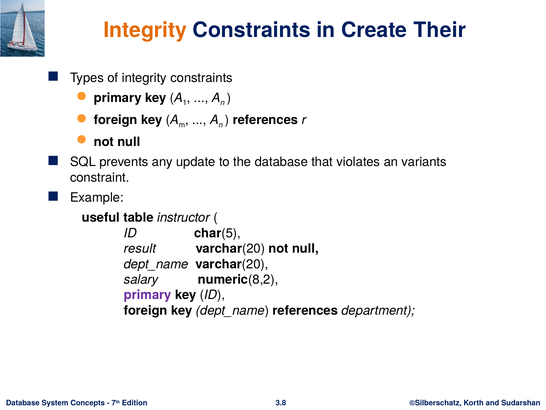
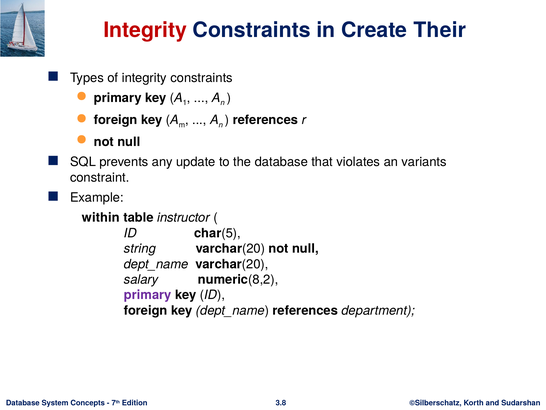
Integrity at (145, 30) colour: orange -> red
useful: useful -> within
result: result -> string
